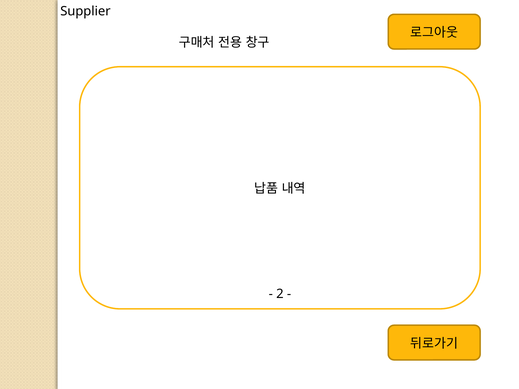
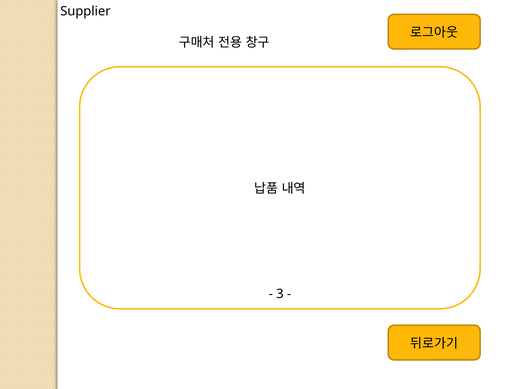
2: 2 -> 3
